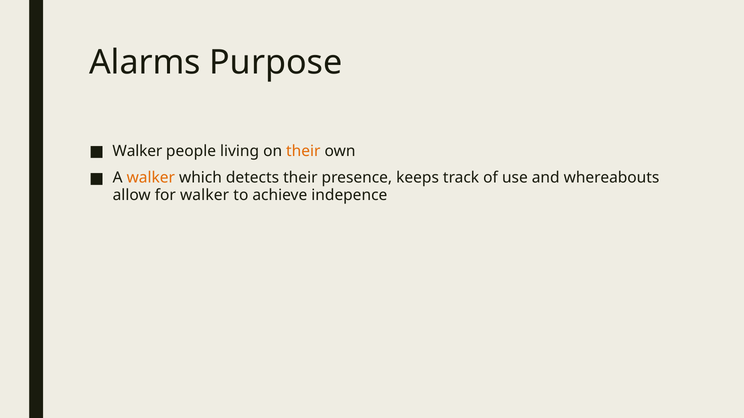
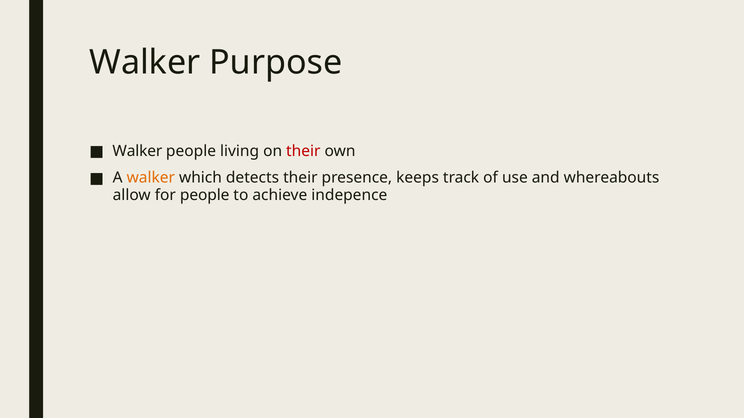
Alarms at (145, 63): Alarms -> Walker
their at (303, 151) colour: orange -> red
for walker: walker -> people
